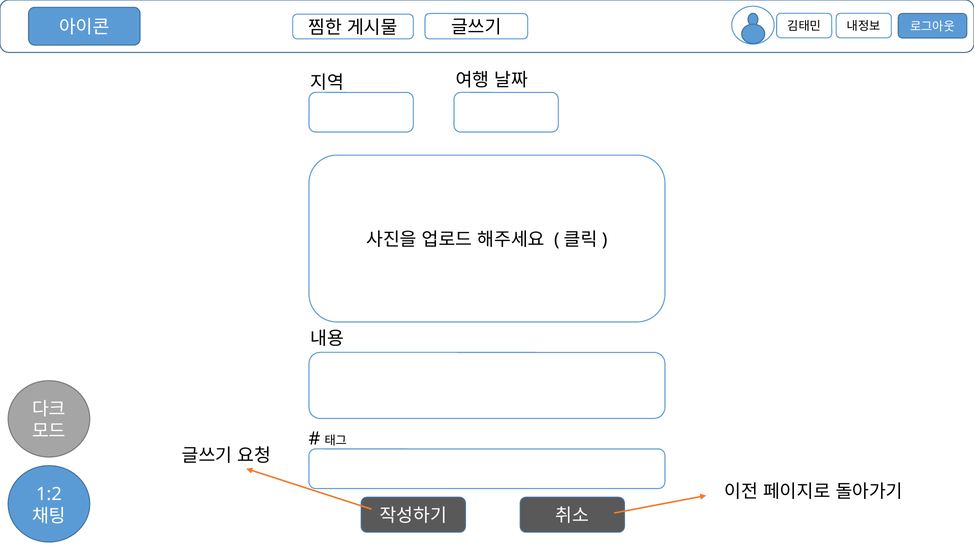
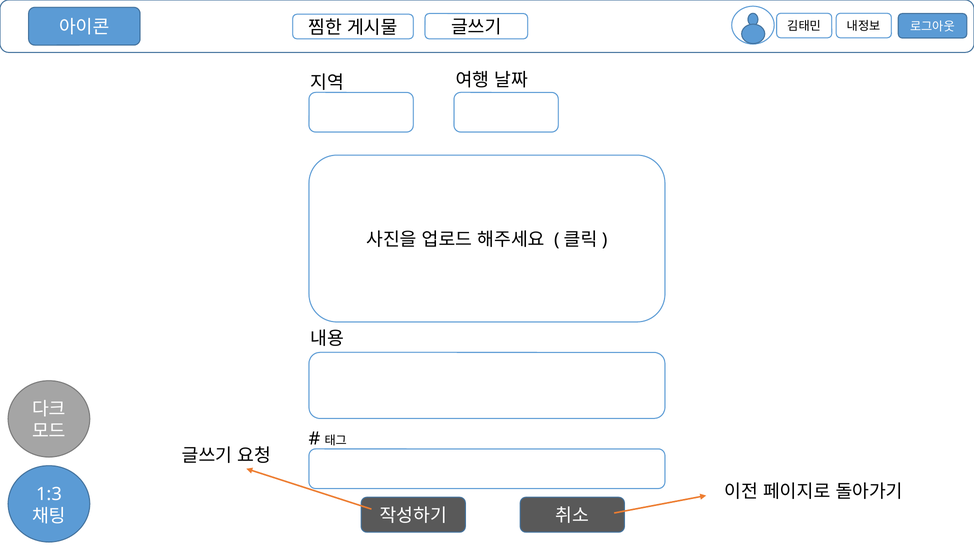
1:2: 1:2 -> 1:3
